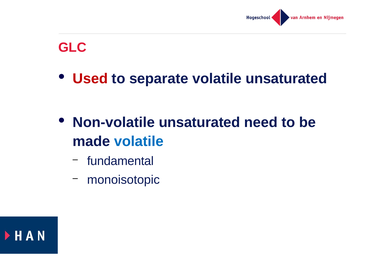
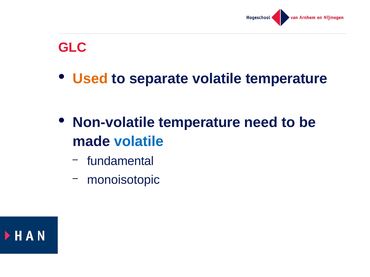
Used colour: red -> orange
volatile unsaturated: unsaturated -> temperature
Non-volatile unsaturated: unsaturated -> temperature
